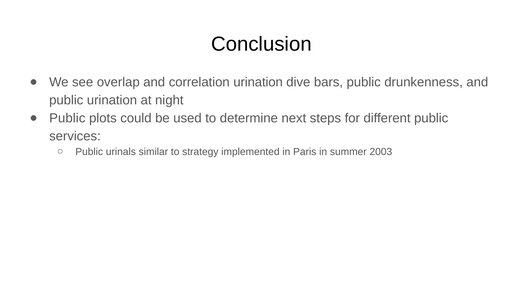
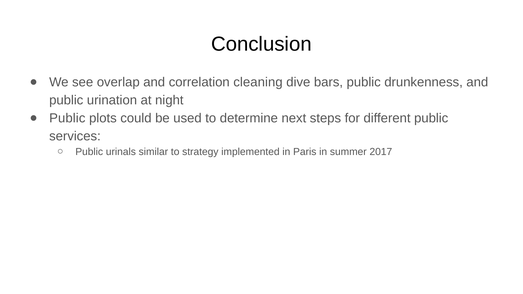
correlation urination: urination -> cleaning
2003: 2003 -> 2017
